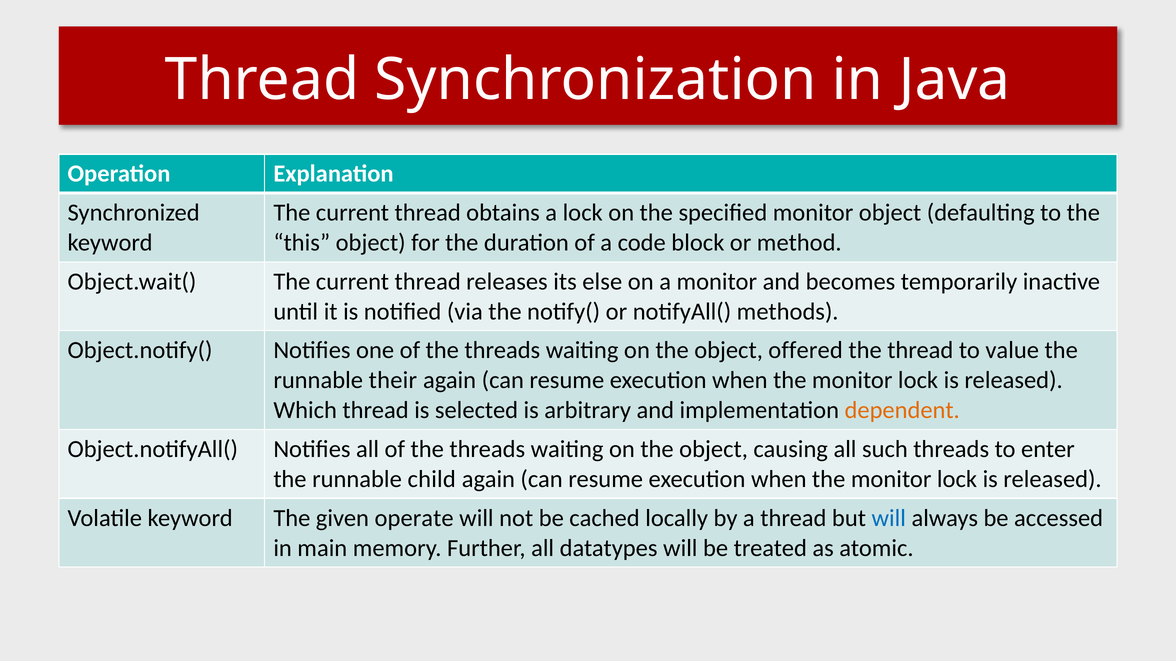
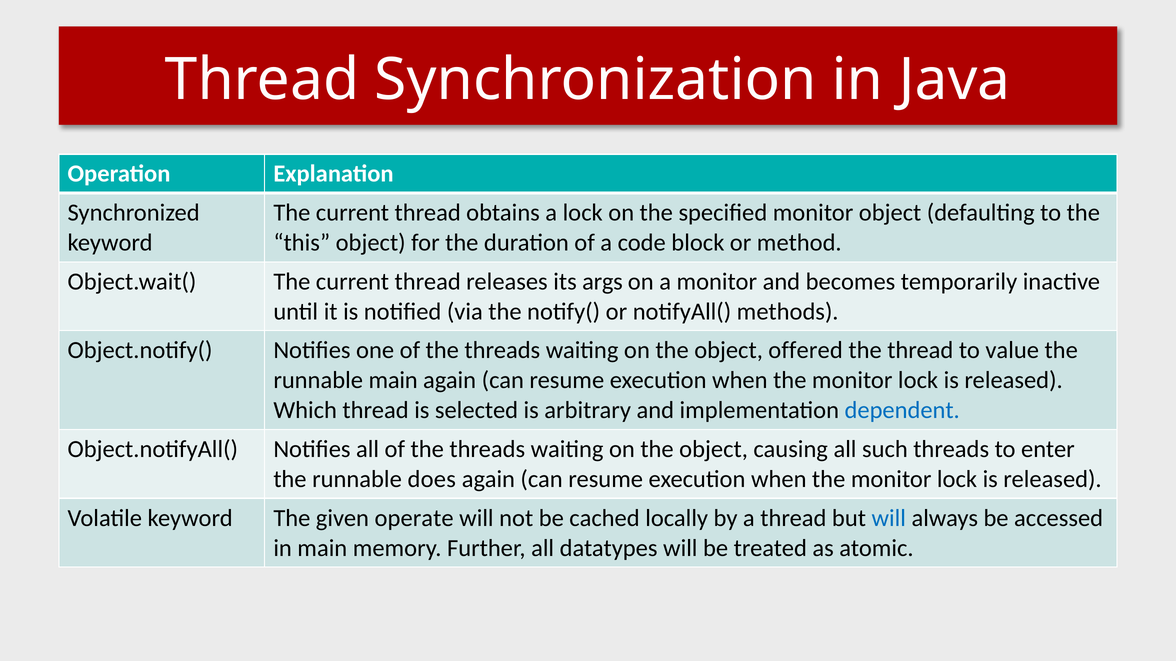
else: else -> args
runnable their: their -> main
dependent colour: orange -> blue
child: child -> does
